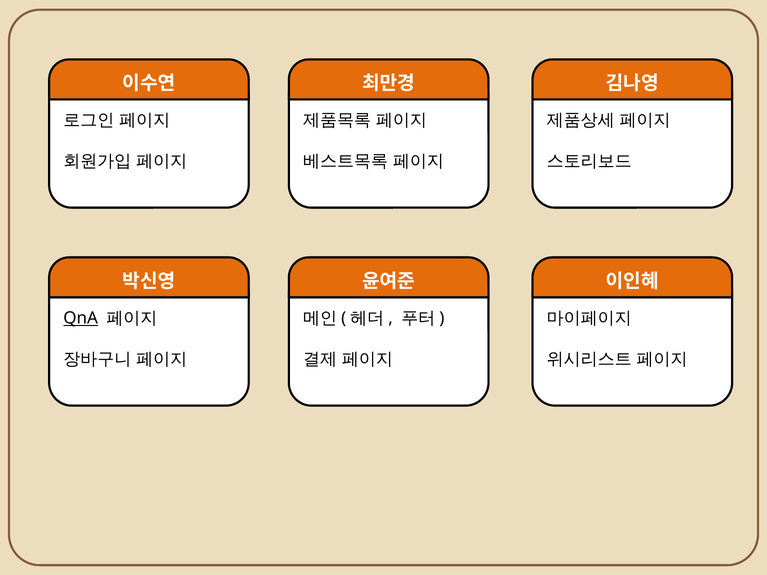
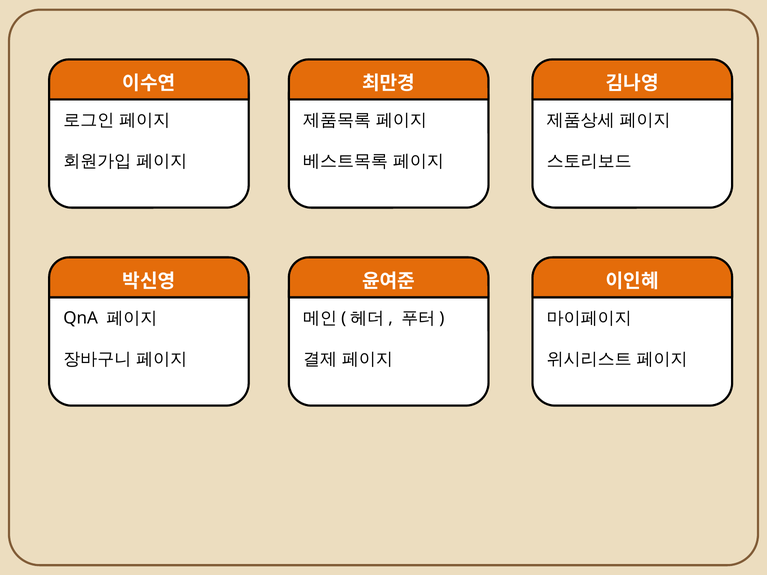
QnA underline: present -> none
